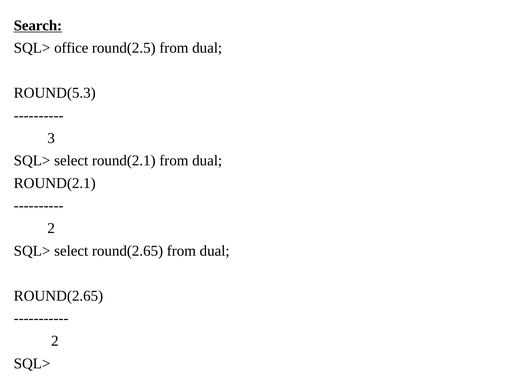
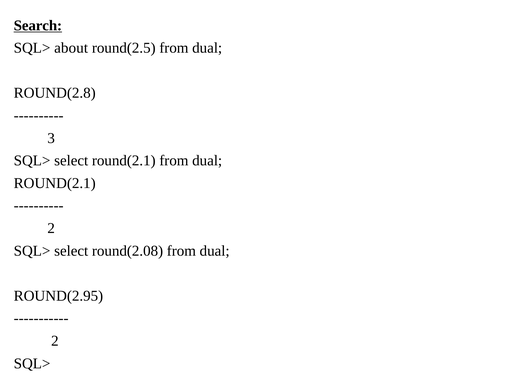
office: office -> about
ROUND(5.3: ROUND(5.3 -> ROUND(2.8
select round(2.65: round(2.65 -> round(2.08
ROUND(2.65 at (58, 296): ROUND(2.65 -> ROUND(2.95
